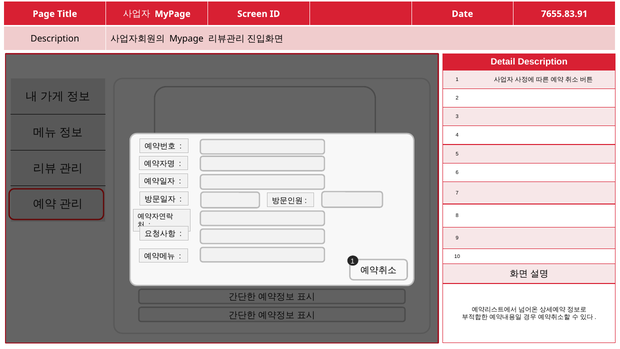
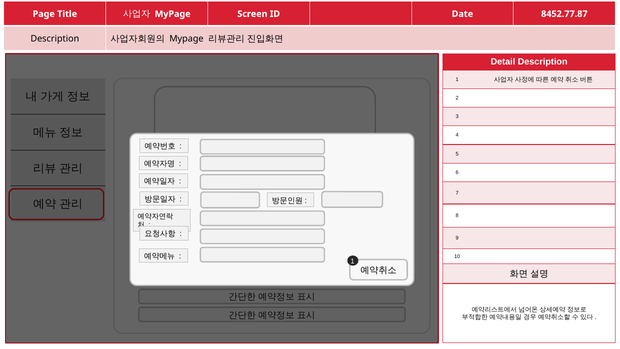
7655.83.91: 7655.83.91 -> 8452.77.87
